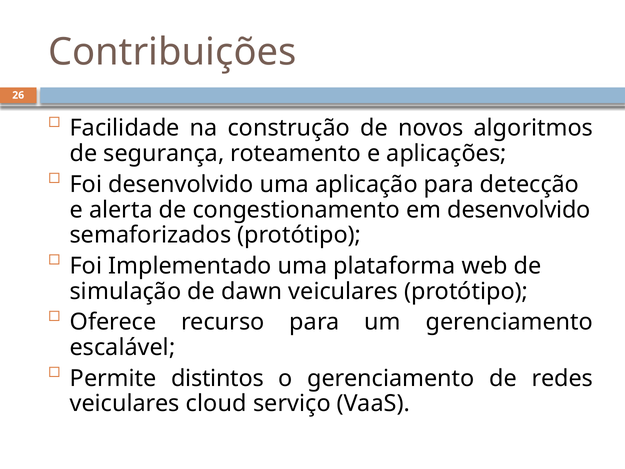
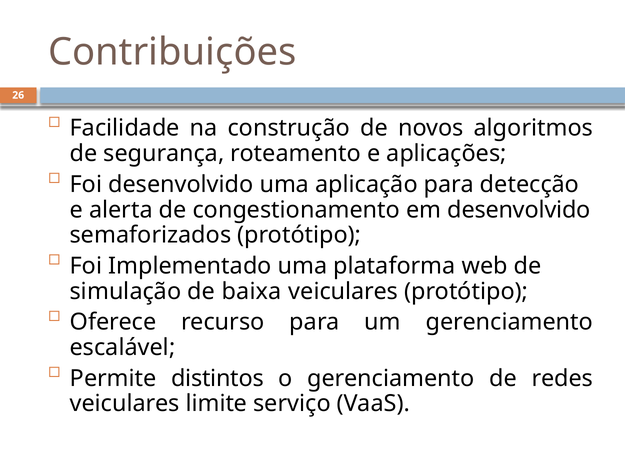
dawn: dawn -> baixa
cloud: cloud -> limite
